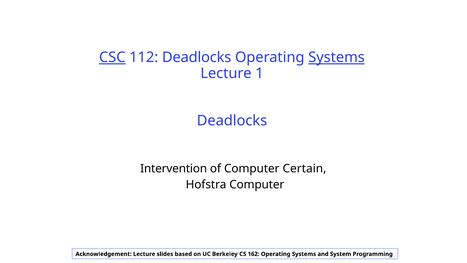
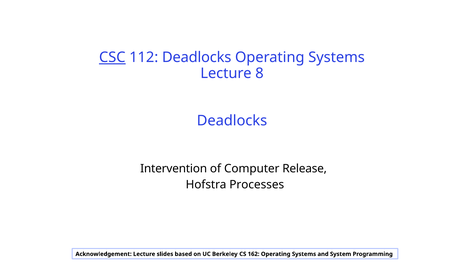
Systems at (337, 57) underline: present -> none
1: 1 -> 8
Certain: Certain -> Release
Hofstra Computer: Computer -> Processes
